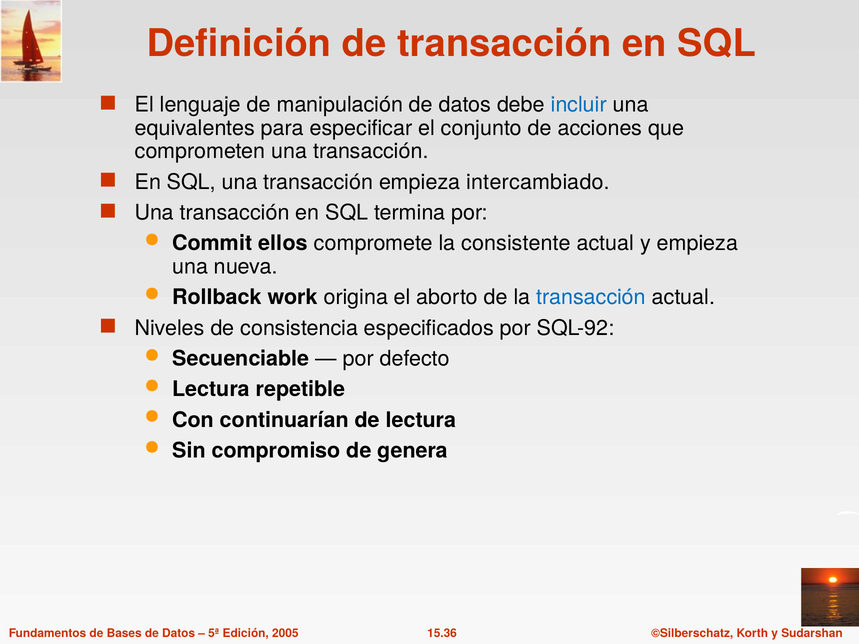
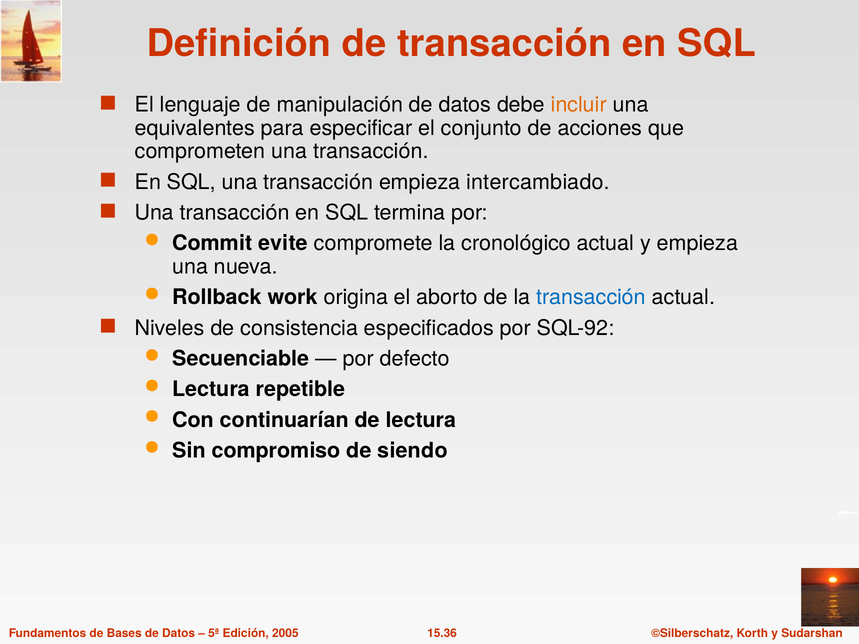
incluir colour: blue -> orange
ellos: ellos -> evite
consistente: consistente -> cronológico
genera: genera -> siendo
